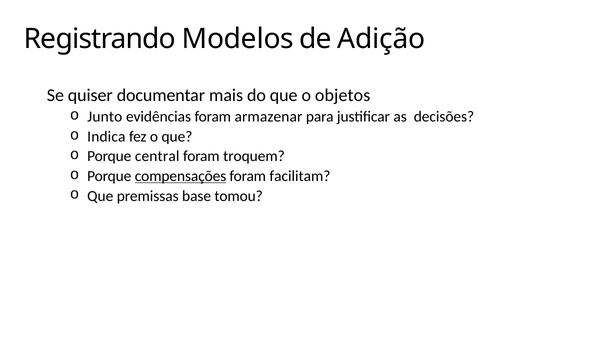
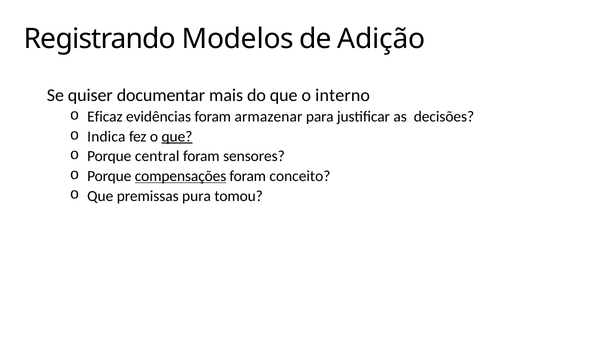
objetos: objetos -> interno
Junto: Junto -> Eficaz
que at (177, 137) underline: none -> present
troquem: troquem -> sensores
facilitam: facilitam -> conceito
base: base -> pura
